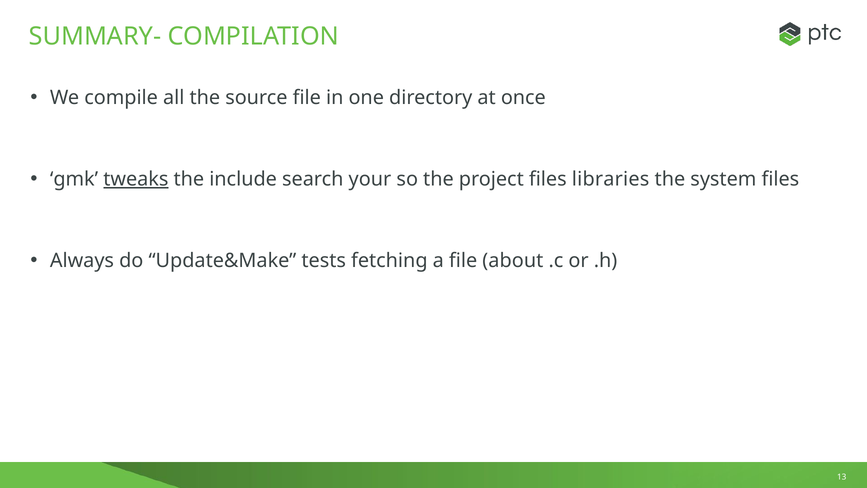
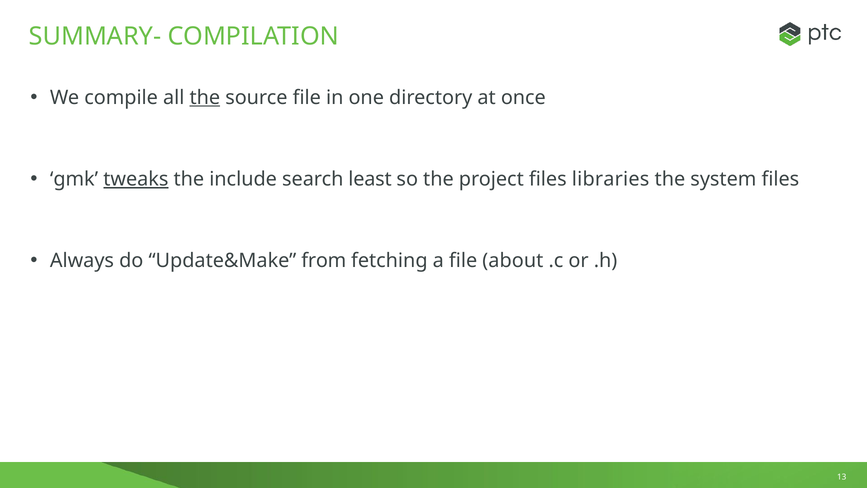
the at (205, 98) underline: none -> present
your: your -> least
tests: tests -> from
